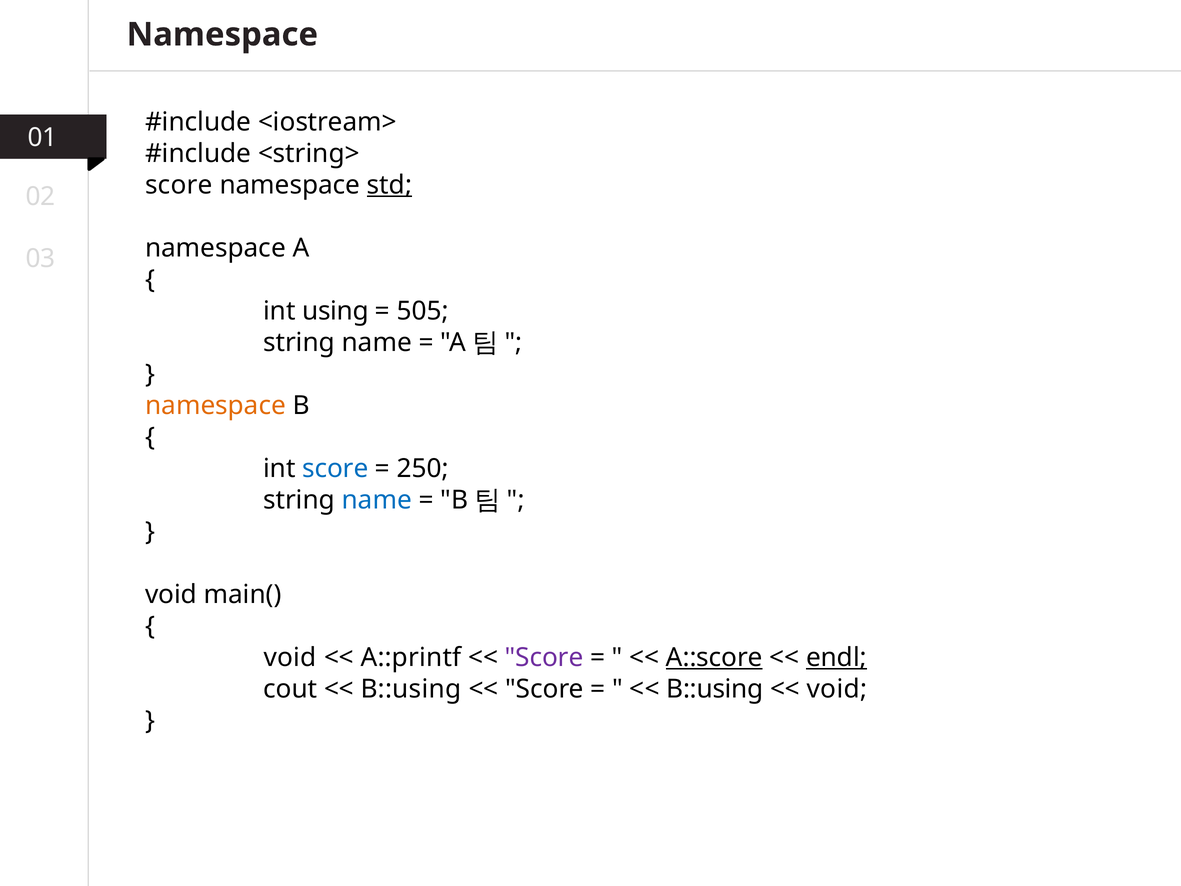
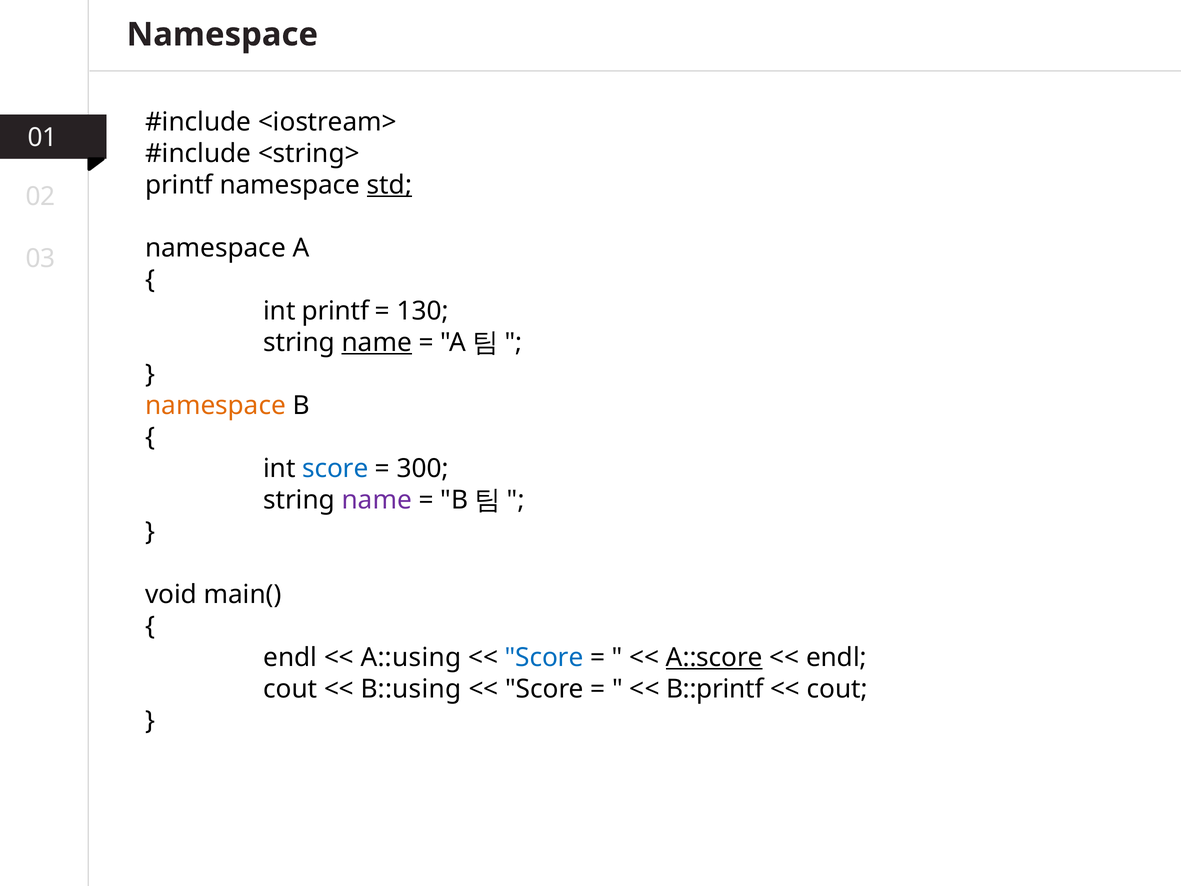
score at (179, 185): score -> printf
int using: using -> printf
505: 505 -> 130
name at (377, 342) underline: none -> present
250: 250 -> 300
name at (377, 500) colour: blue -> purple
void at (290, 657): void -> endl
A::printf: A::printf -> A::using
Score at (544, 657) colour: purple -> blue
endl at (836, 657) underline: present -> none
B::using at (715, 689): B::using -> B::printf
void at (837, 689): void -> cout
